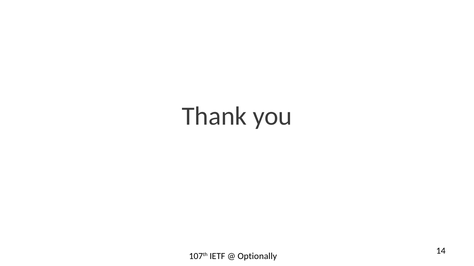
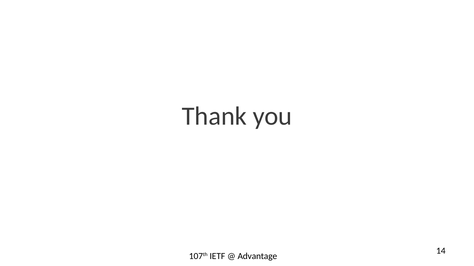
Optionally: Optionally -> Advantage
